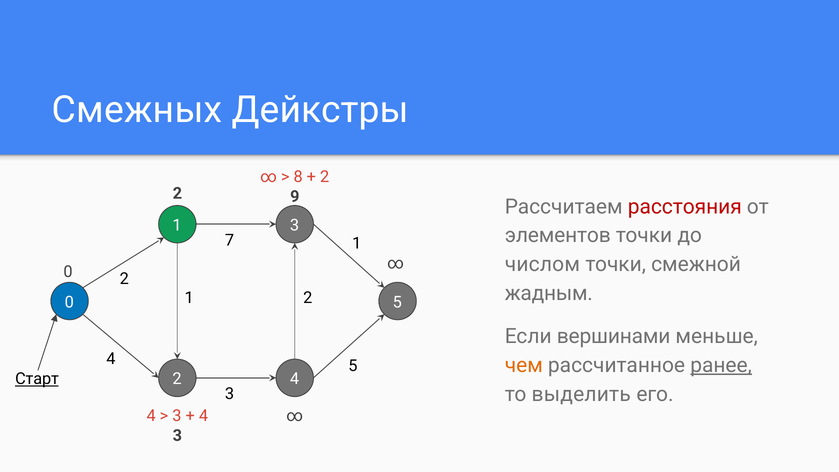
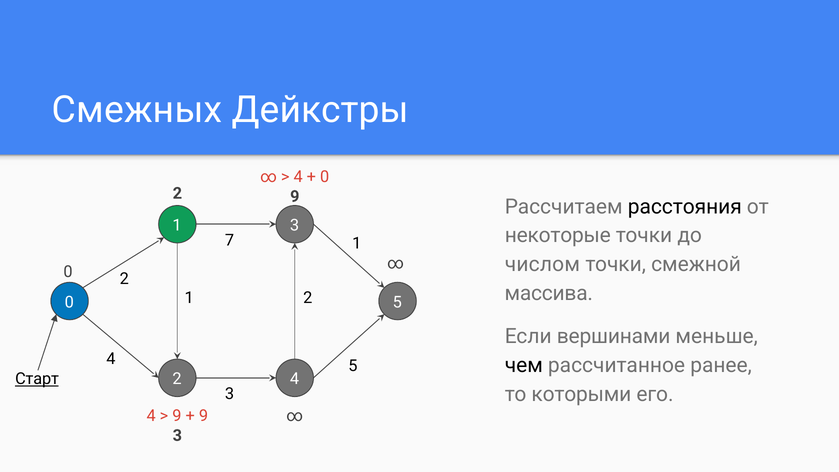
8 at (298, 177): 8 -> 4
2 at (325, 177): 2 -> 0
расстояния colour: red -> black
элементов: элементов -> некоторые
жадным: жадным -> массива
чем colour: orange -> black
ранее underline: present -> none
выделить: выделить -> которыми
3 at (177, 416): 3 -> 9
4 at (204, 416): 4 -> 9
